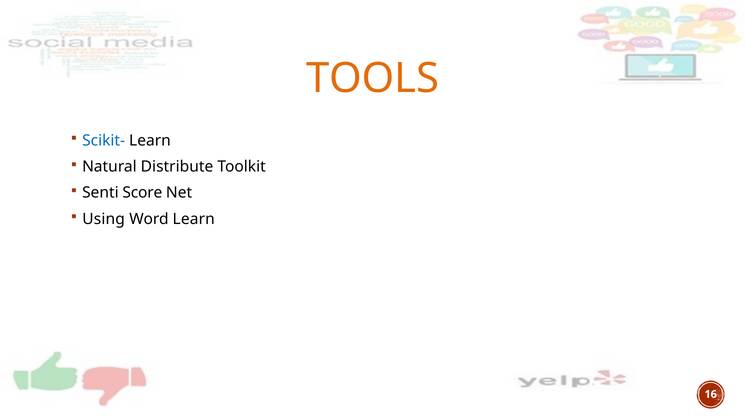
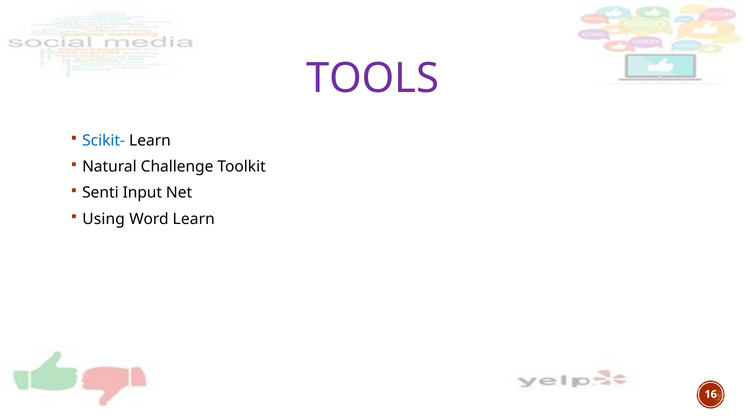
TOOLS colour: orange -> purple
Distribute: Distribute -> Challenge
Score: Score -> Input
